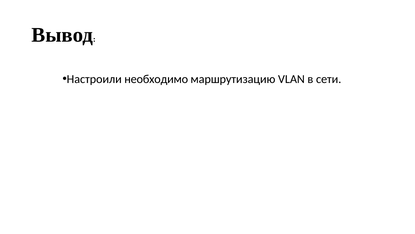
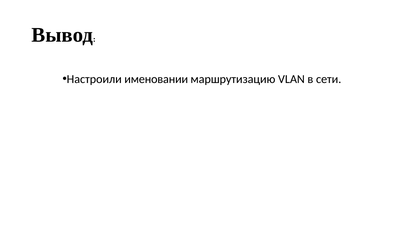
необходимо: необходимо -> именовании
